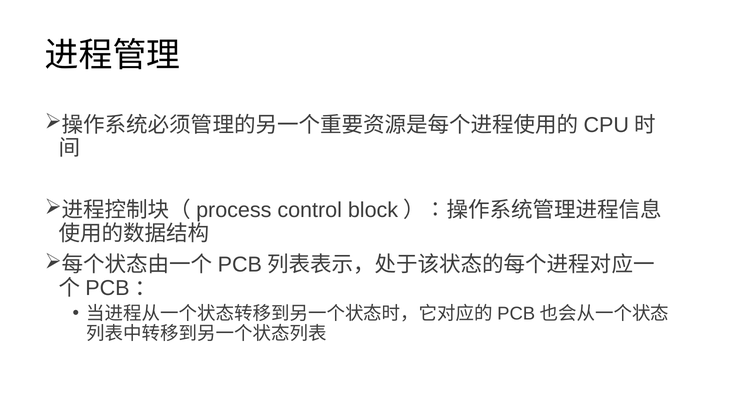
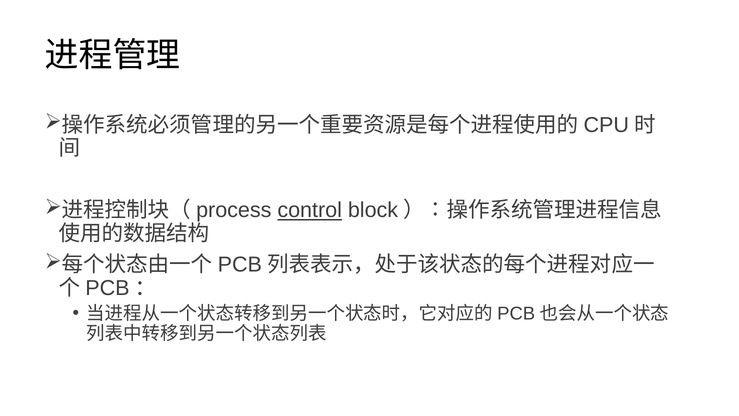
control underline: none -> present
